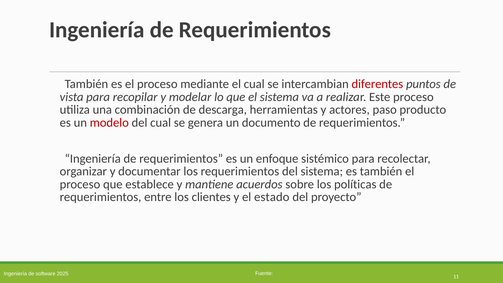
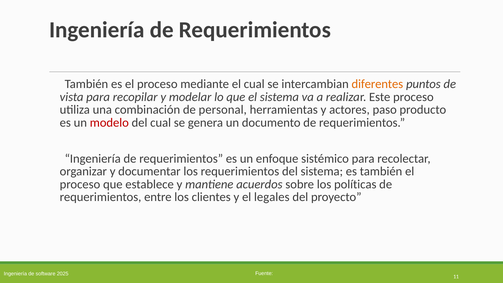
diferentes colour: red -> orange
descarga: descarga -> personal
estado: estado -> legales
